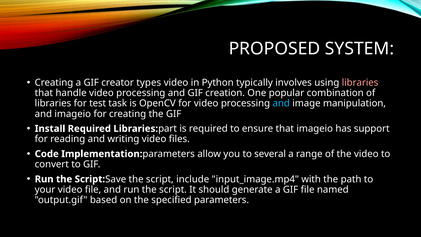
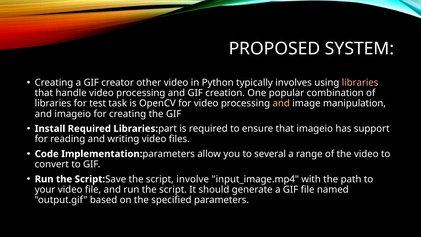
types: types -> other
and at (281, 103) colour: light blue -> yellow
include: include -> involve
